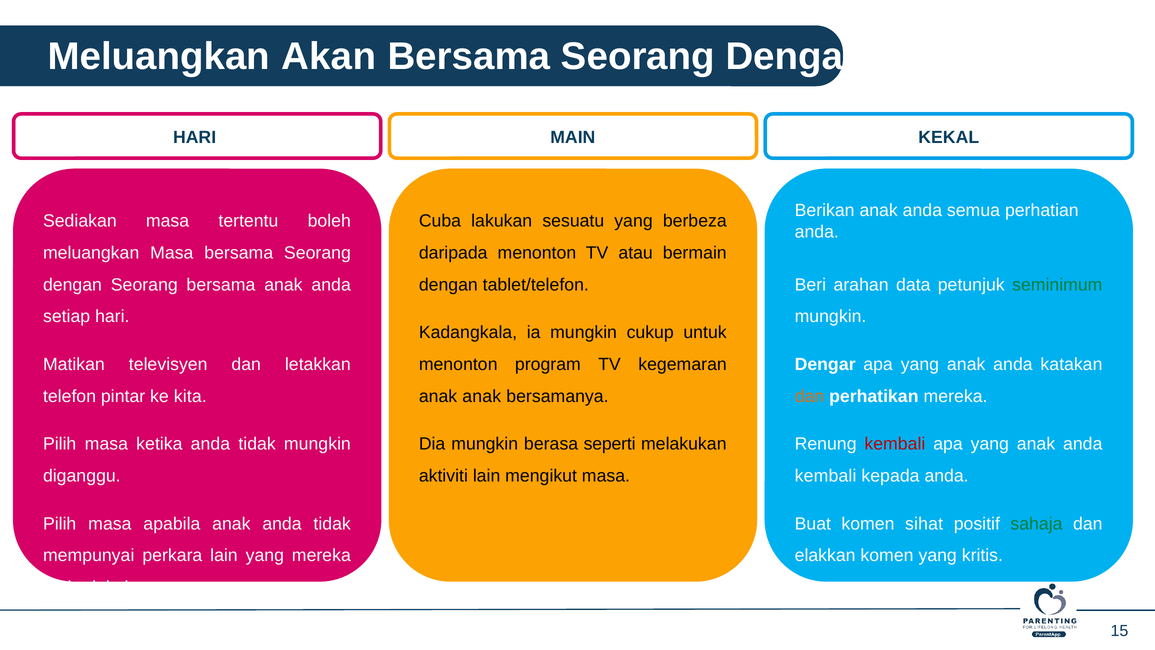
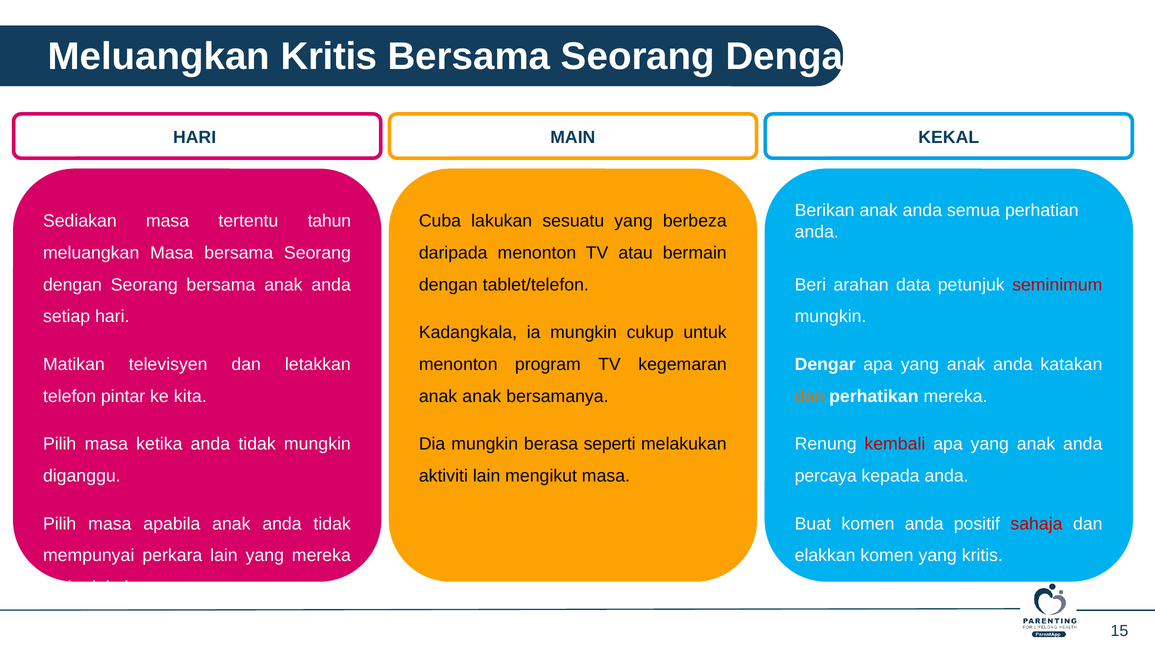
Meluangkan Akan: Akan -> Kritis
boleh: boleh -> tahun
seminimum colour: green -> red
kembali at (826, 476): kembali -> percaya
komen sihat: sihat -> anda
sahaja colour: green -> red
